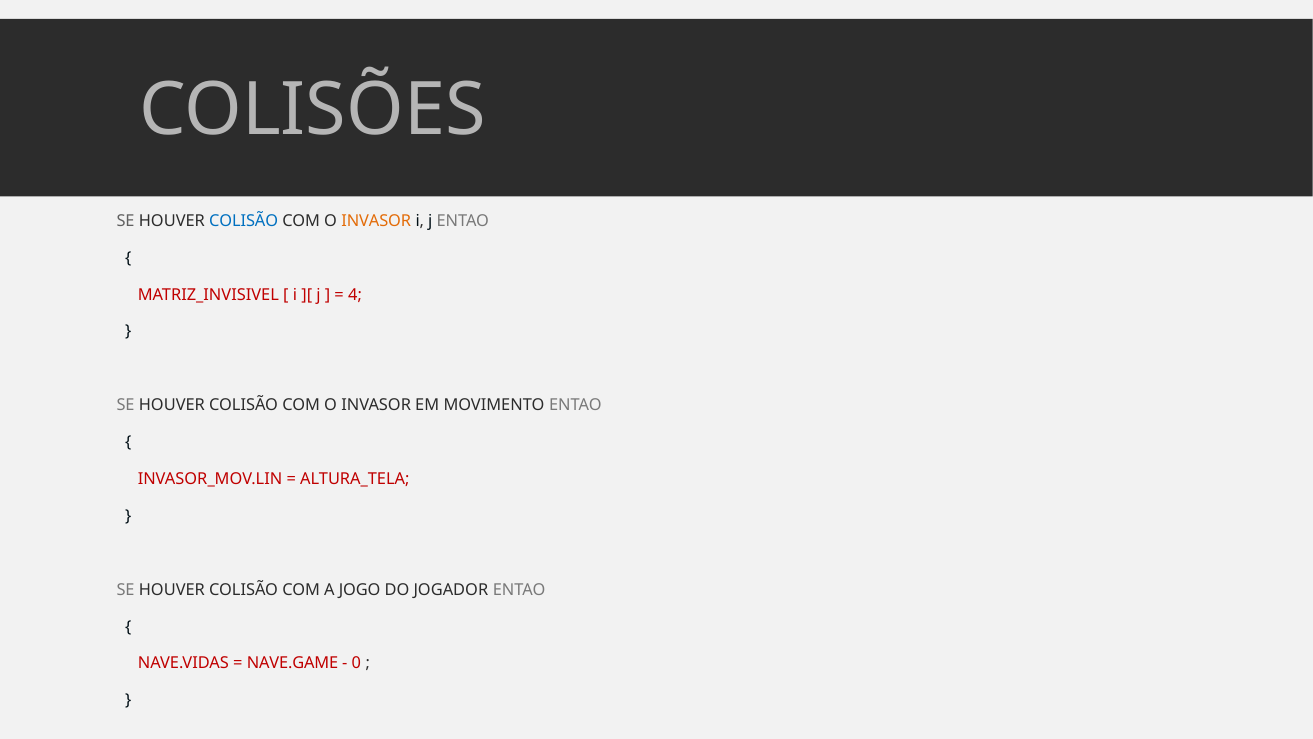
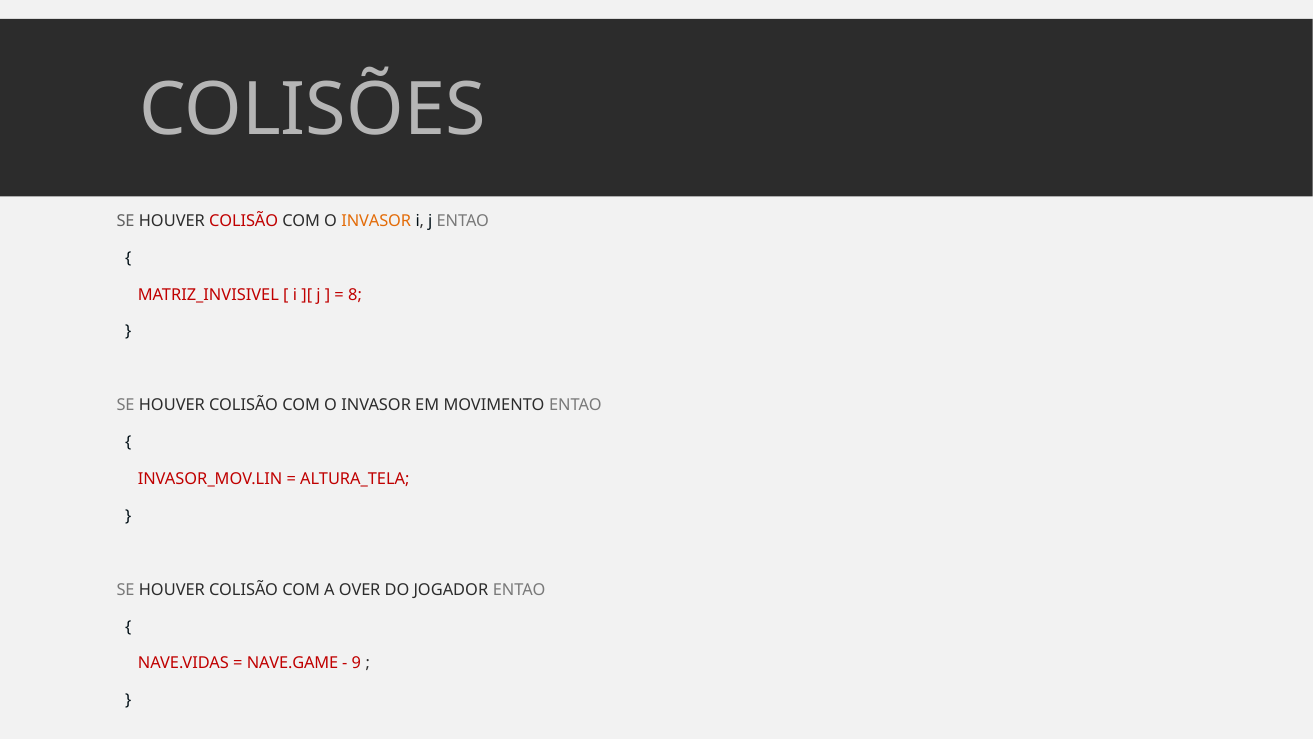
COLISÃO at (244, 221) colour: blue -> red
4: 4 -> 8
JOGO: JOGO -> OVER
0: 0 -> 9
